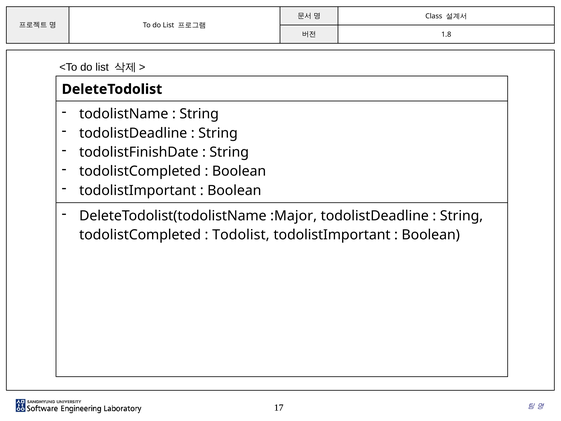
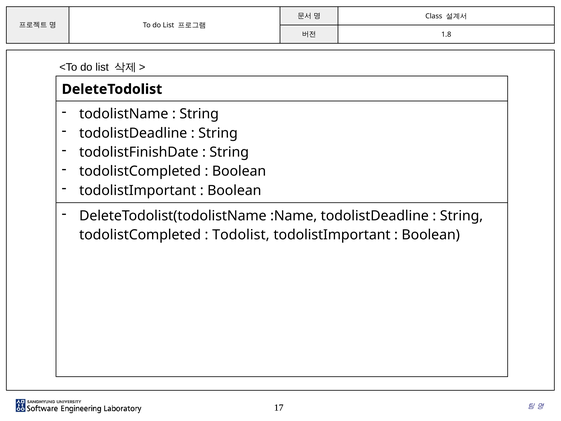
:Major: :Major -> :Name
